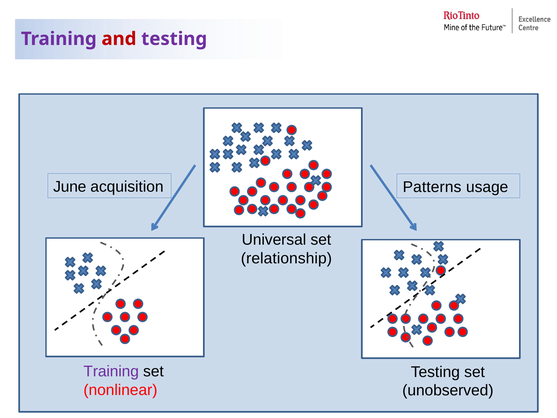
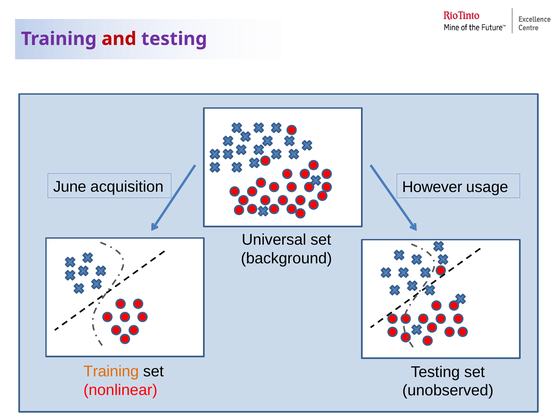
Patterns: Patterns -> However
relationship: relationship -> background
Training at (111, 371) colour: purple -> orange
